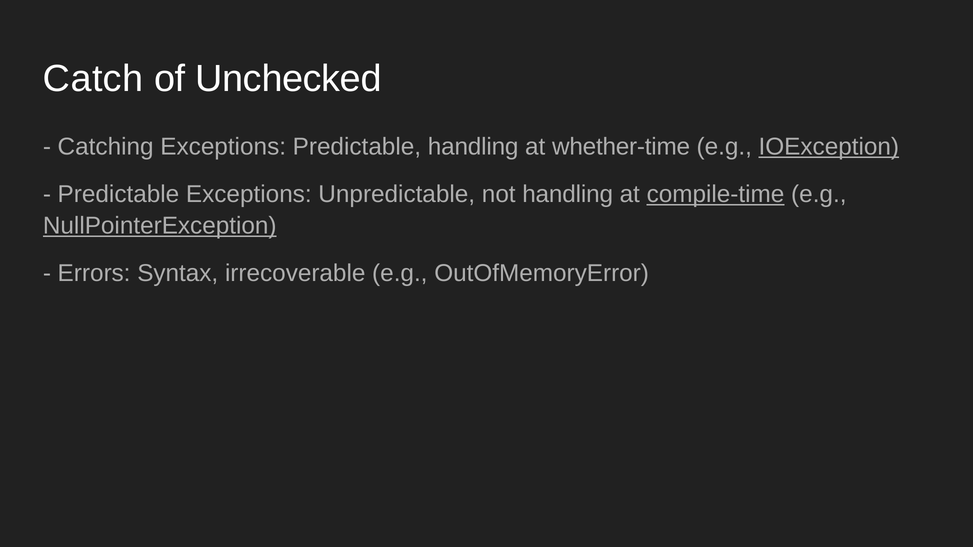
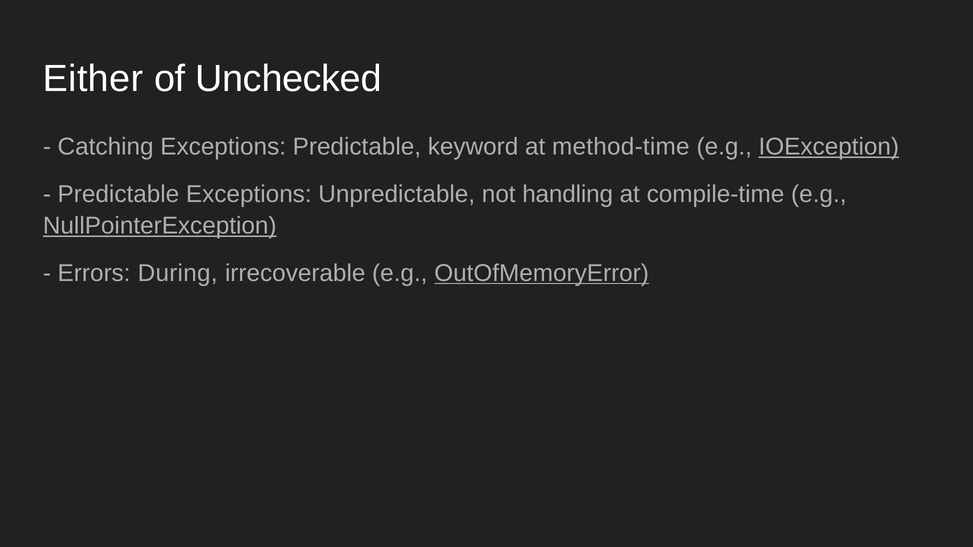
Catch: Catch -> Either
Predictable handling: handling -> keyword
whether-time: whether-time -> method-time
compile-time underline: present -> none
Syntax: Syntax -> During
OutOfMemoryError underline: none -> present
